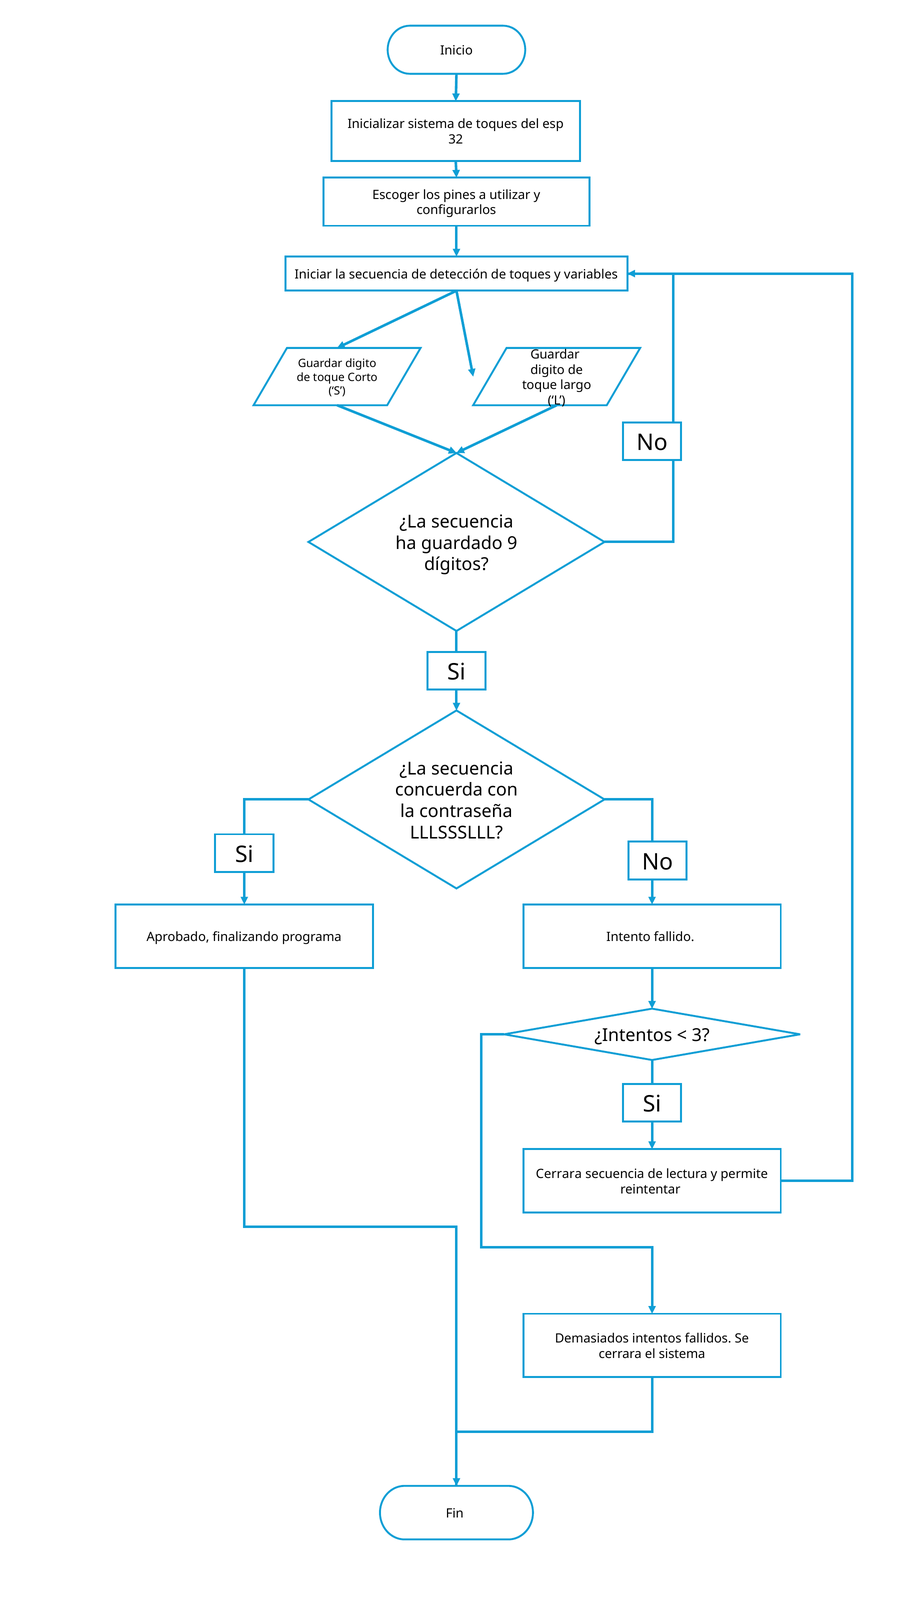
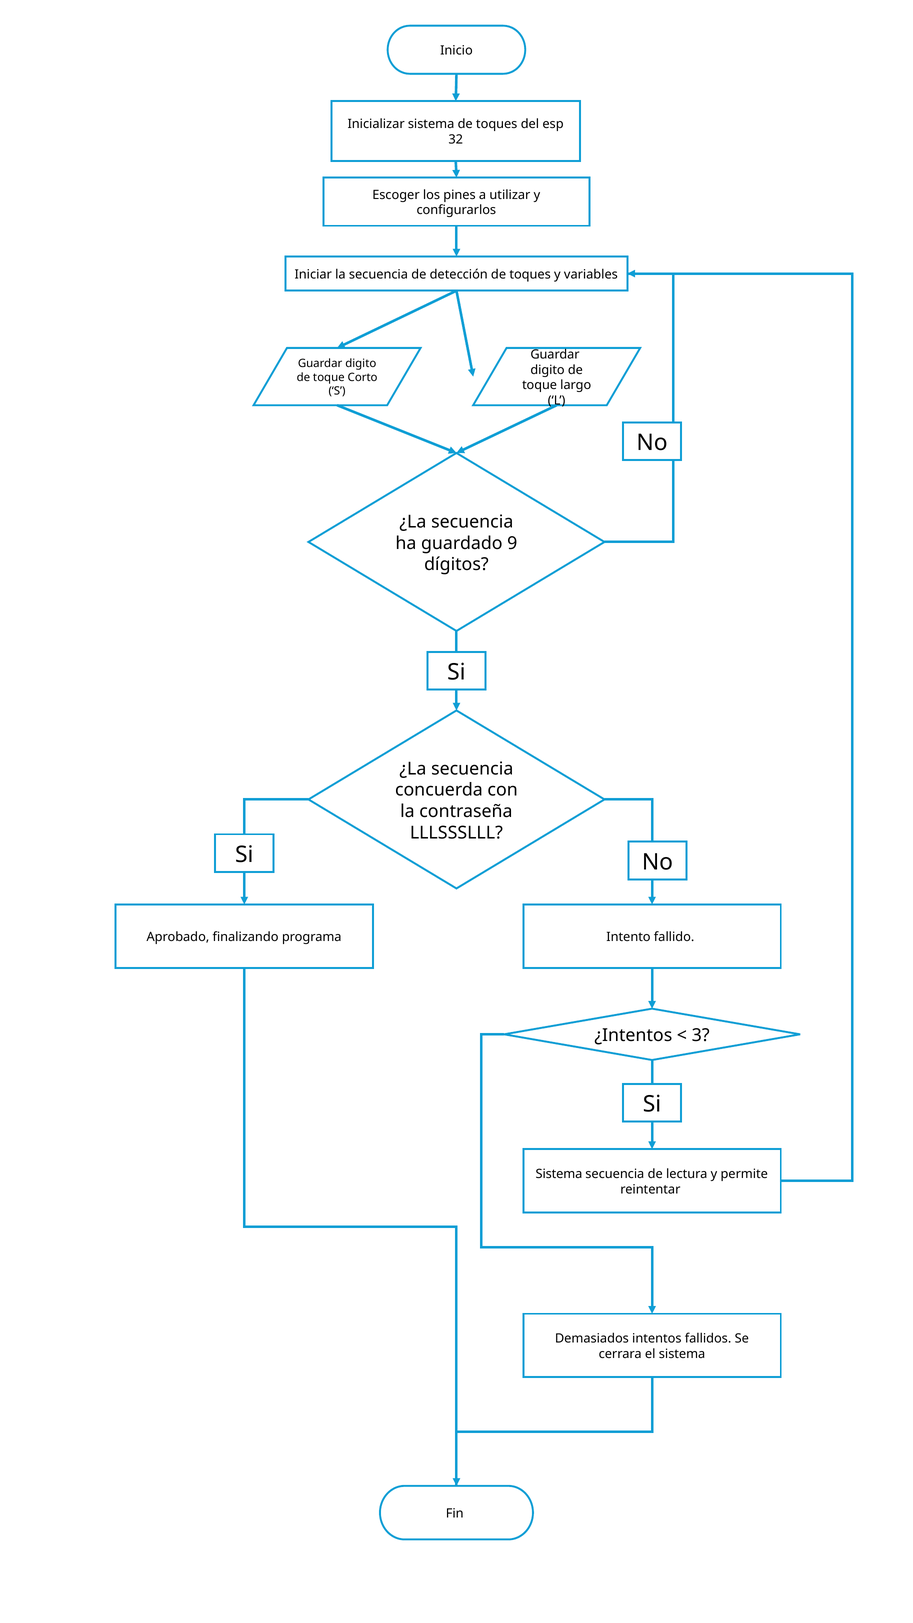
Cerrara at (559, 1174): Cerrara -> Sistema
